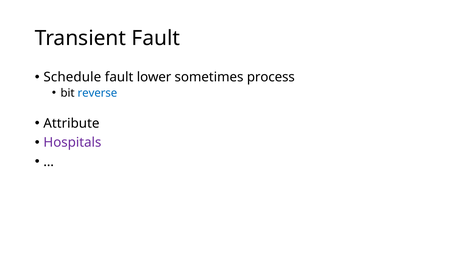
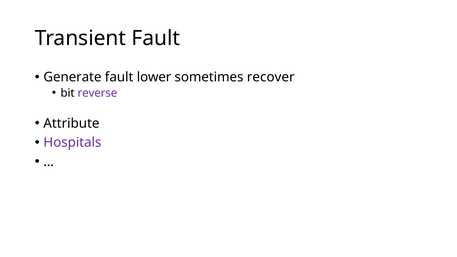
Schedule: Schedule -> Generate
process: process -> recover
reverse colour: blue -> purple
